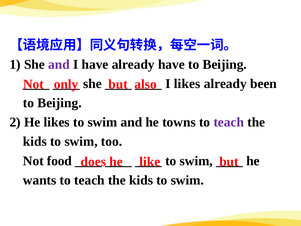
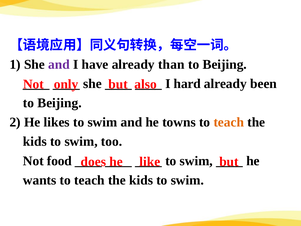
already have: have -> than
I likes: likes -> hard
teach at (229, 122) colour: purple -> orange
